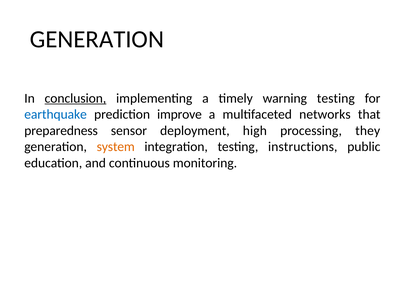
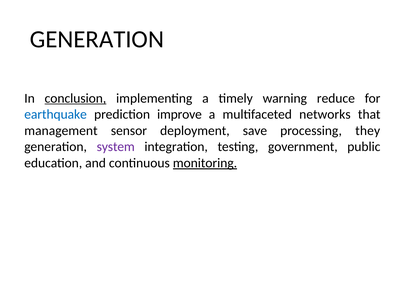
warning testing: testing -> reduce
preparedness: preparedness -> management
high: high -> save
system colour: orange -> purple
instructions: instructions -> government
monitoring underline: none -> present
